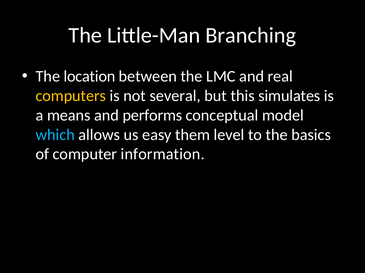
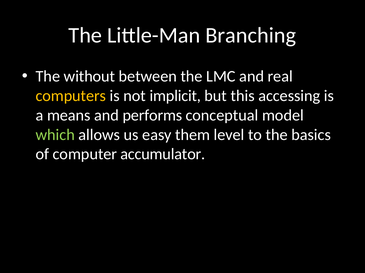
location: location -> without
several: several -> implicit
simulates: simulates -> accessing
which colour: light blue -> light green
information: information -> accumulator
